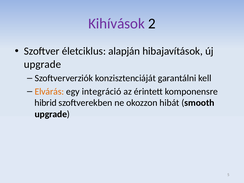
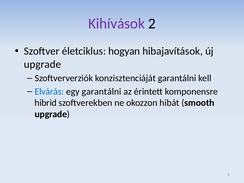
alapján: alapján -> hogyan
Elvárás colour: orange -> blue
egy integráció: integráció -> garantálni
